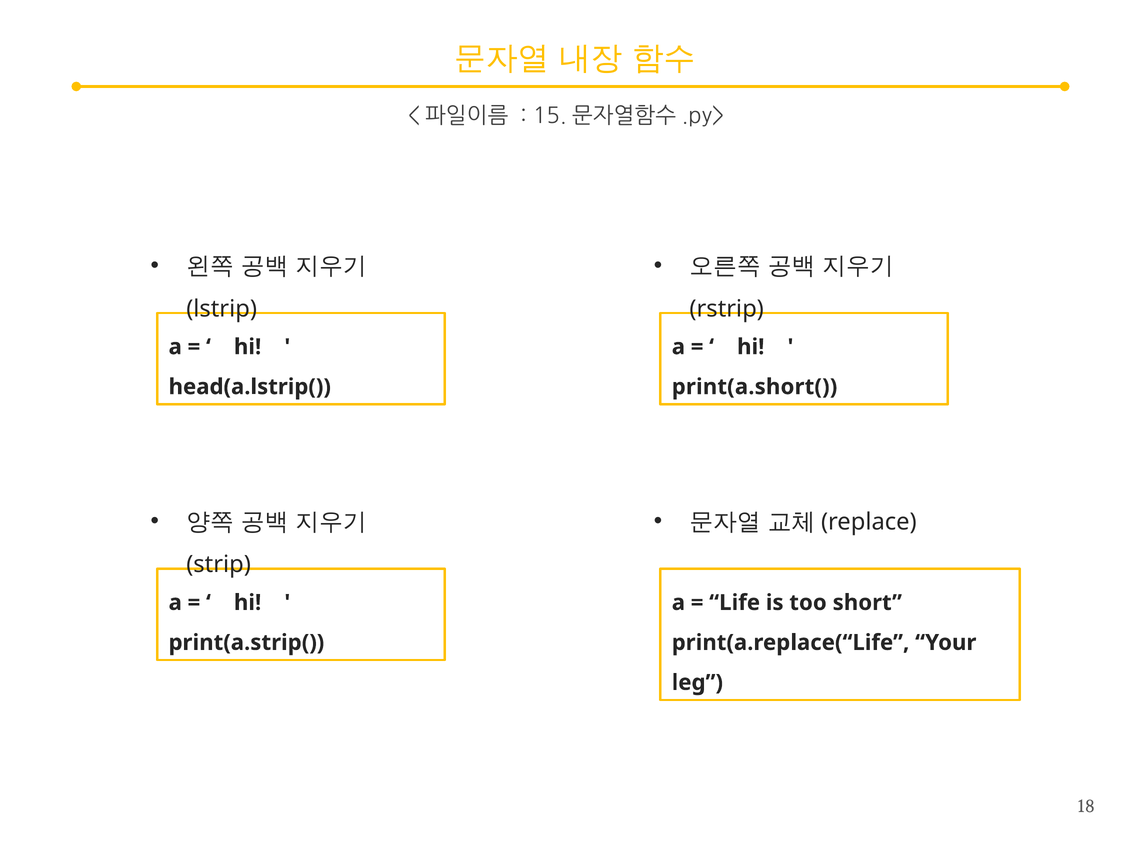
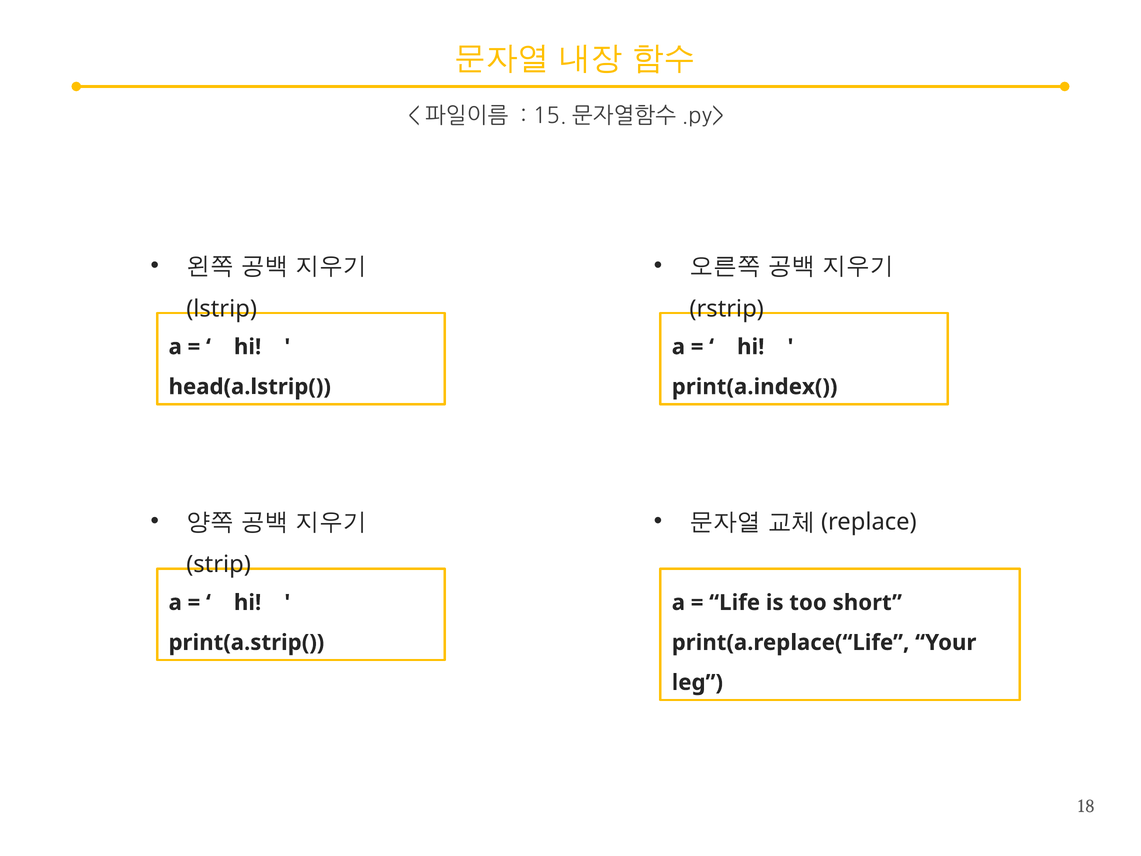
print(a.short(: print(a.short( -> print(a.index(
